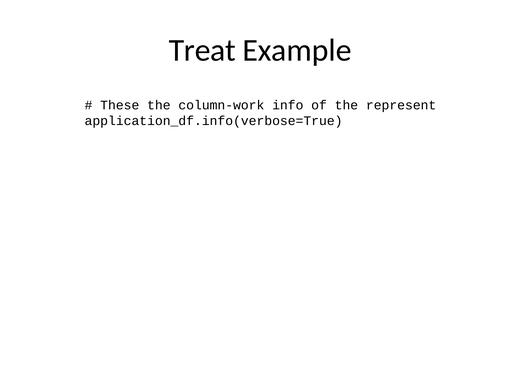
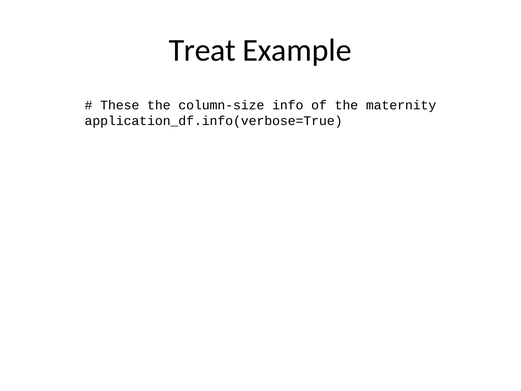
column-work: column-work -> column-size
represent: represent -> maternity
